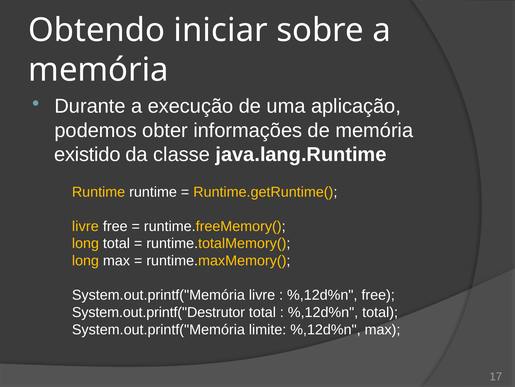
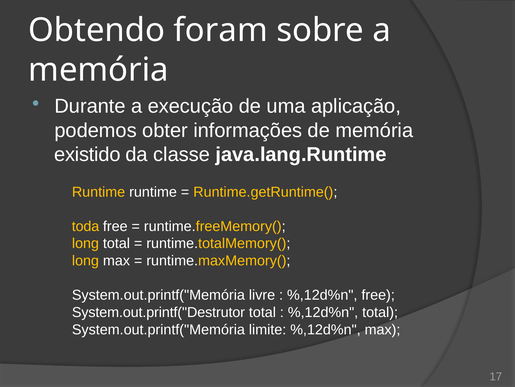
iniciar: iniciar -> foram
livre at (85, 226): livre -> toda
